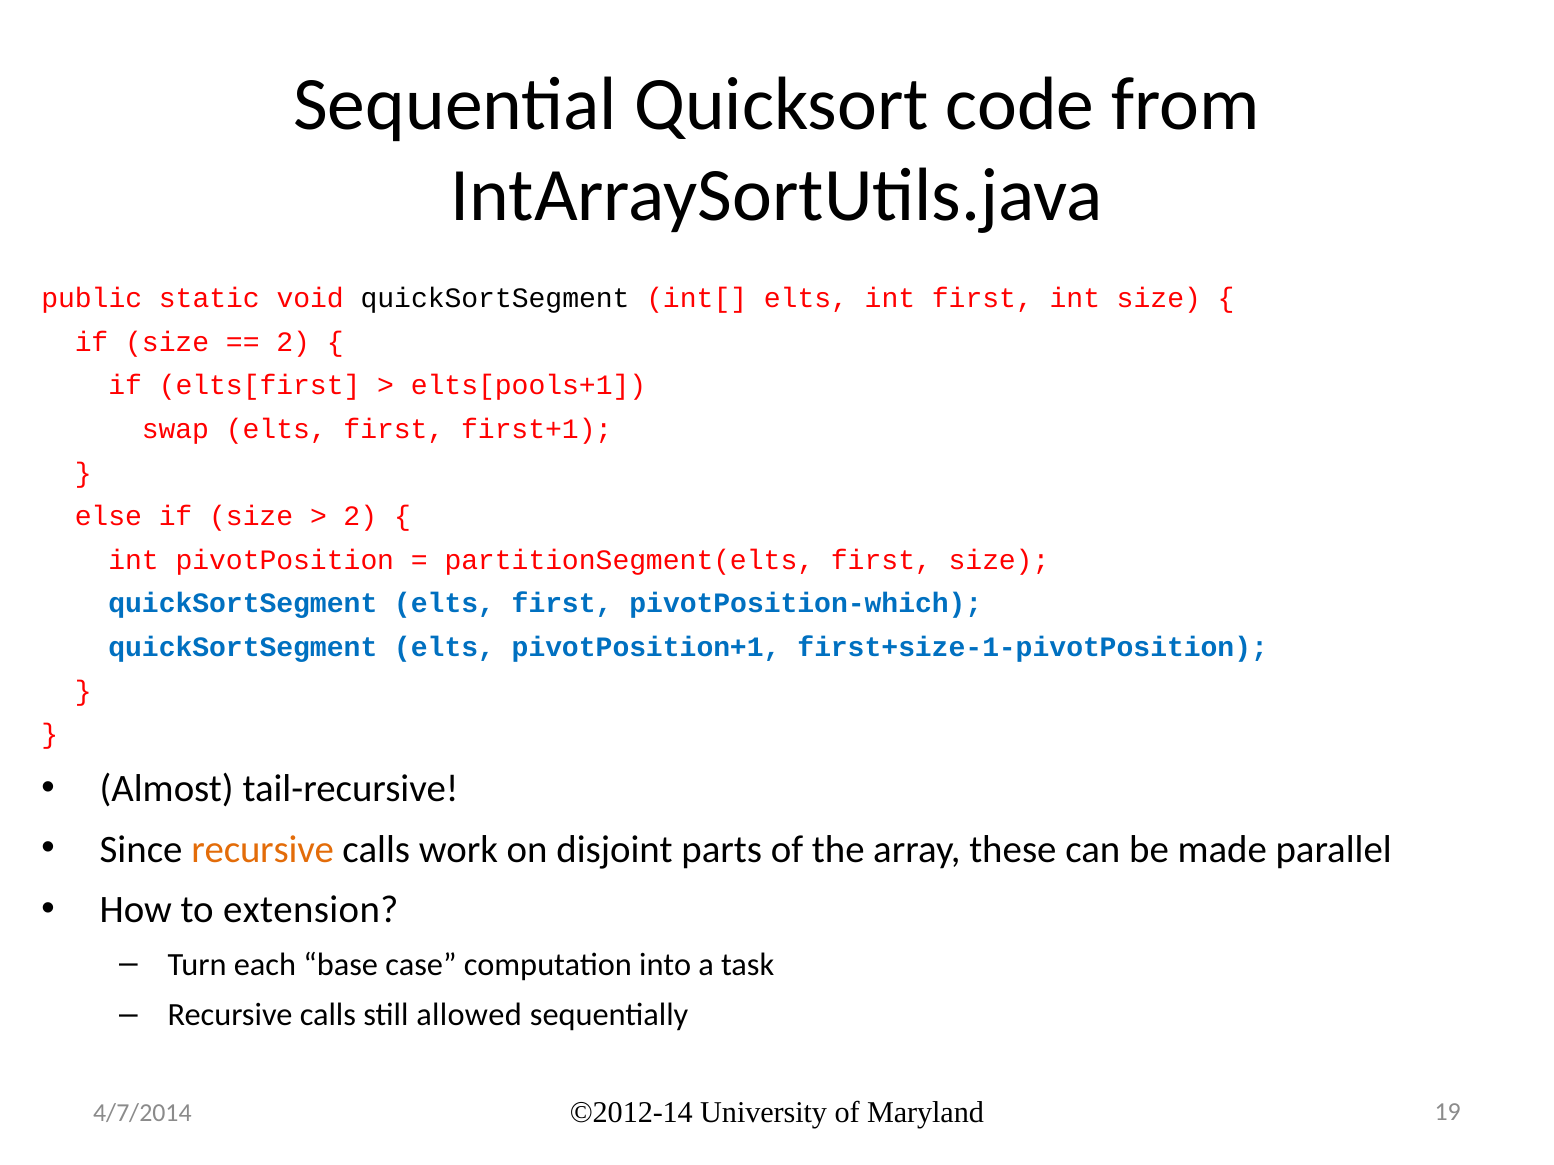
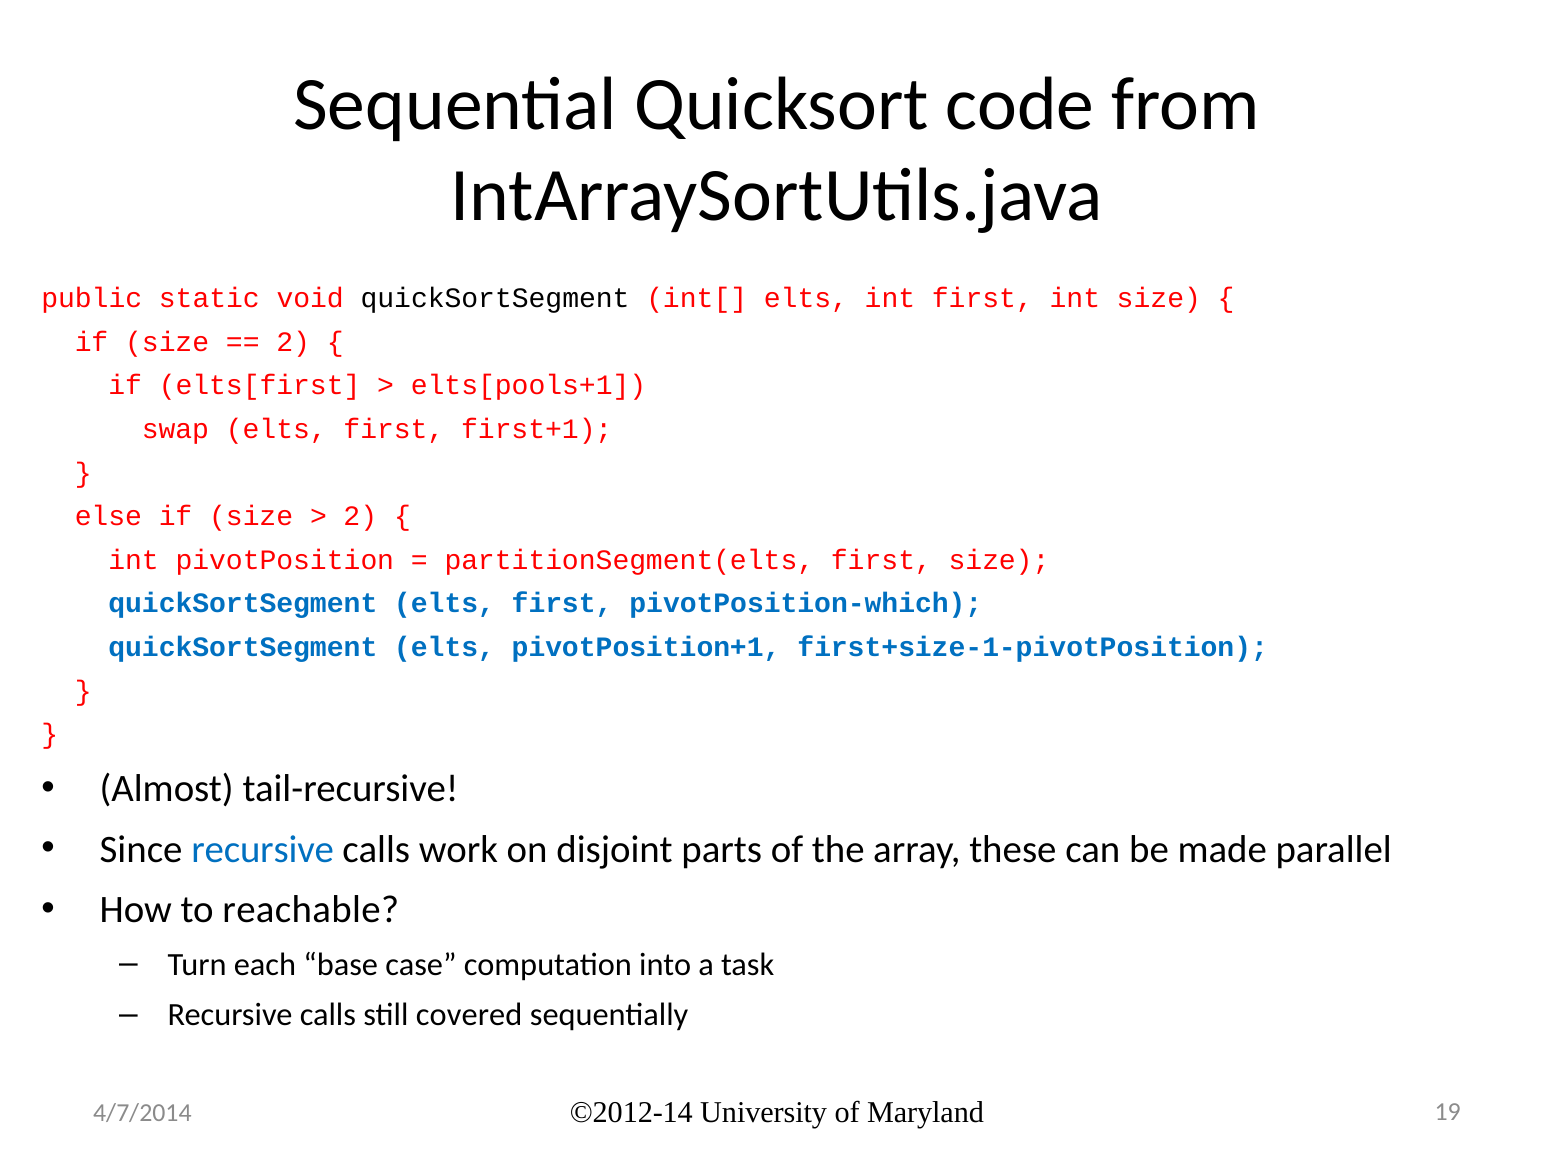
recursive at (263, 850) colour: orange -> blue
extension: extension -> reachable
allowed: allowed -> covered
